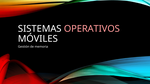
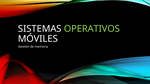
OPERATIVOS colour: pink -> light green
